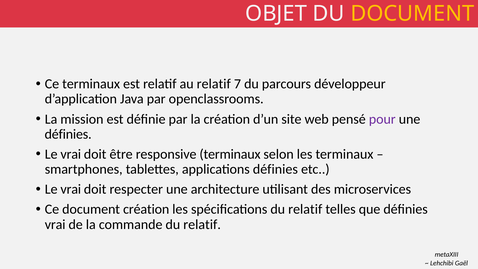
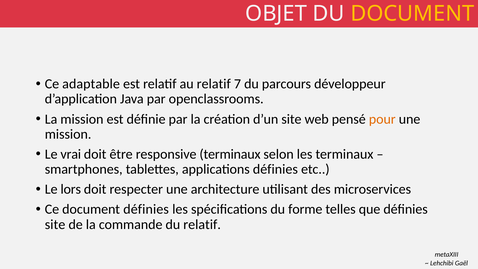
Ce terminaux: terminaux -> adaptable
pour colour: purple -> orange
définies at (68, 134): définies -> mission
vrai at (71, 189): vrai -> lors
document création: création -> définies
spécifications du relatif: relatif -> forme
vrai at (55, 224): vrai -> site
